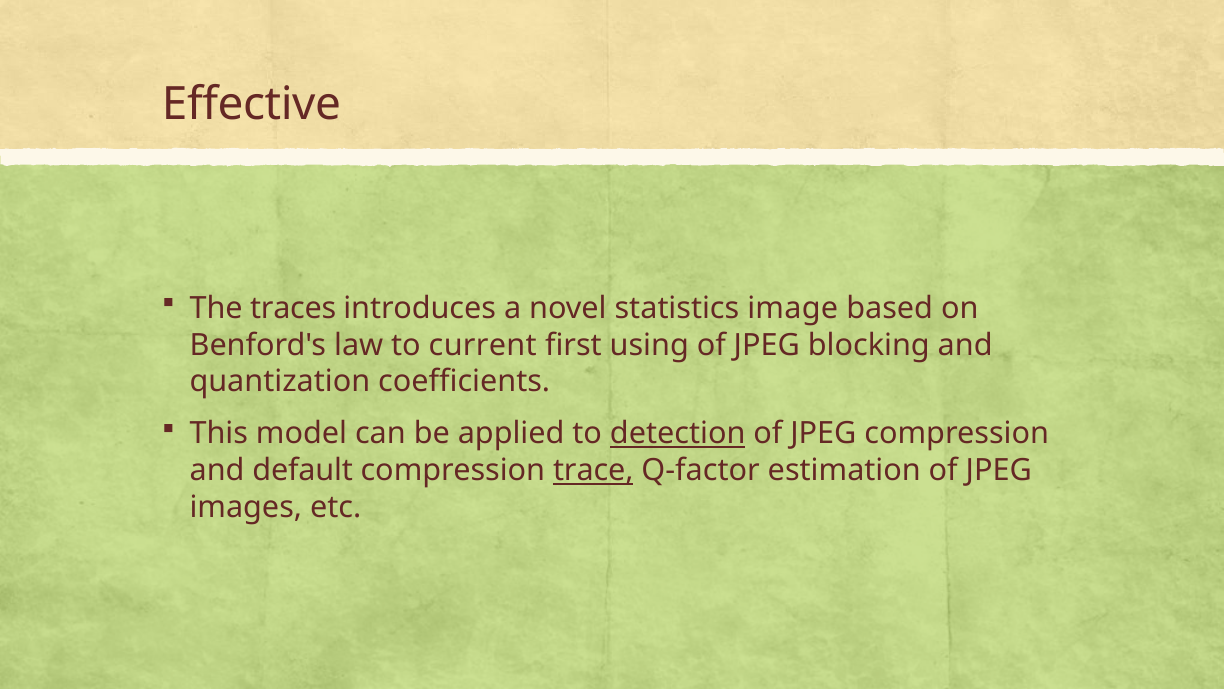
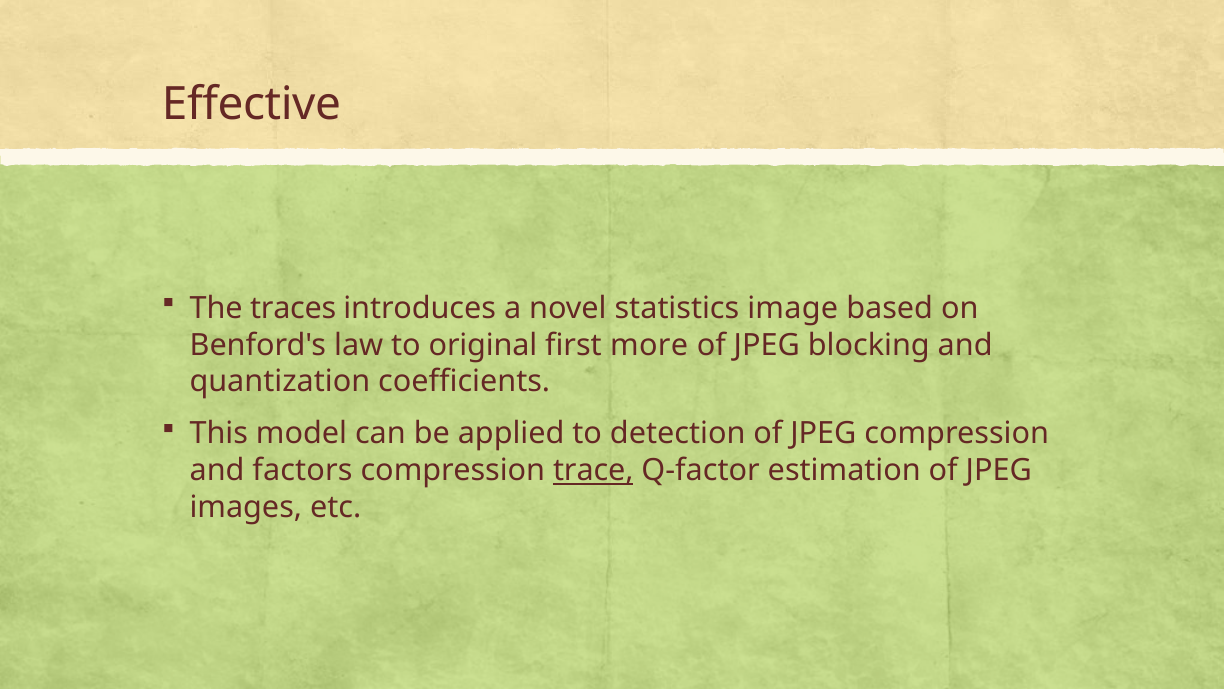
current: current -> original
using: using -> more
detection underline: present -> none
default: default -> factors
